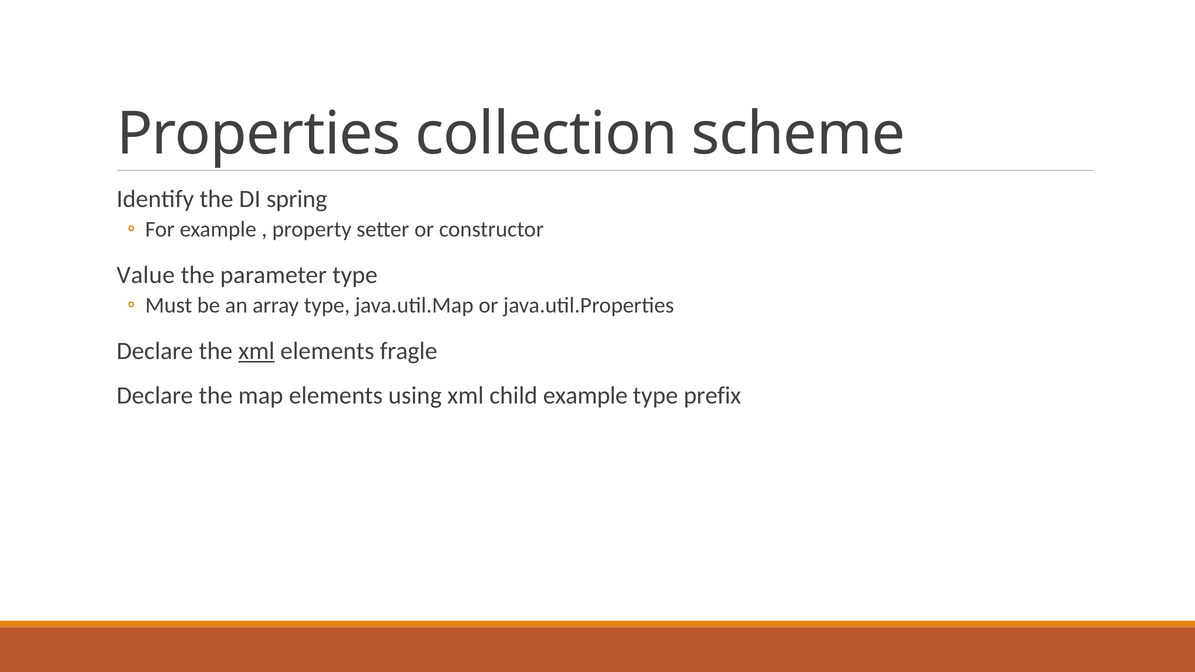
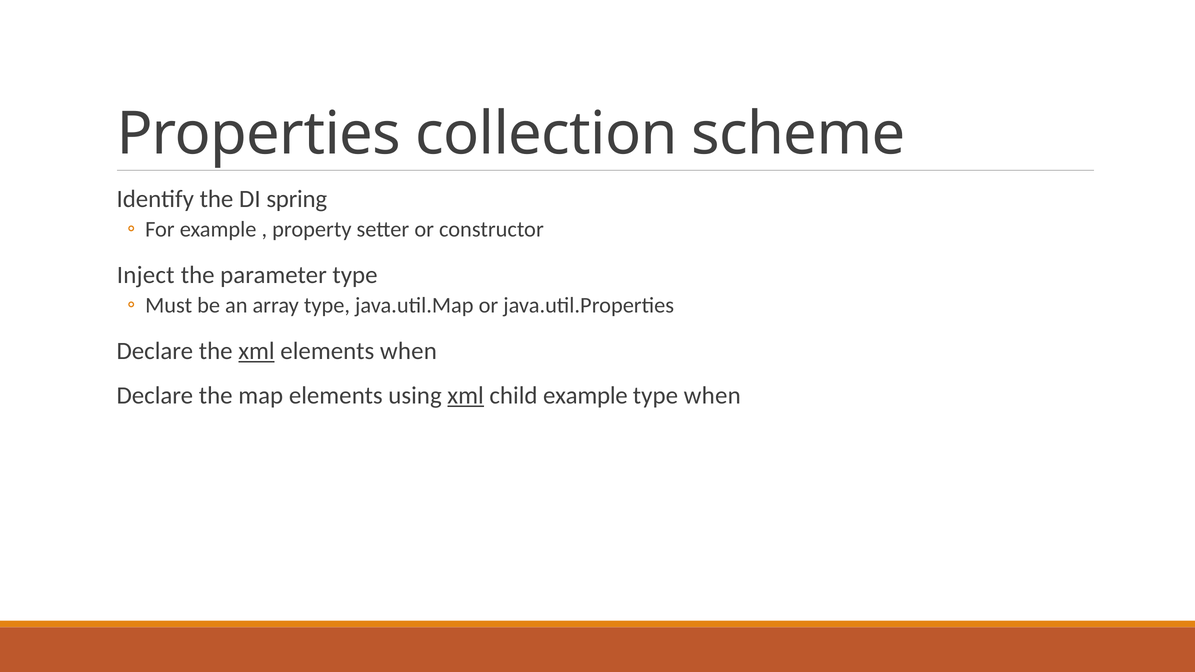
Value: Value -> Inject
elements fragle: fragle -> when
xml at (466, 395) underline: none -> present
type prefix: prefix -> when
